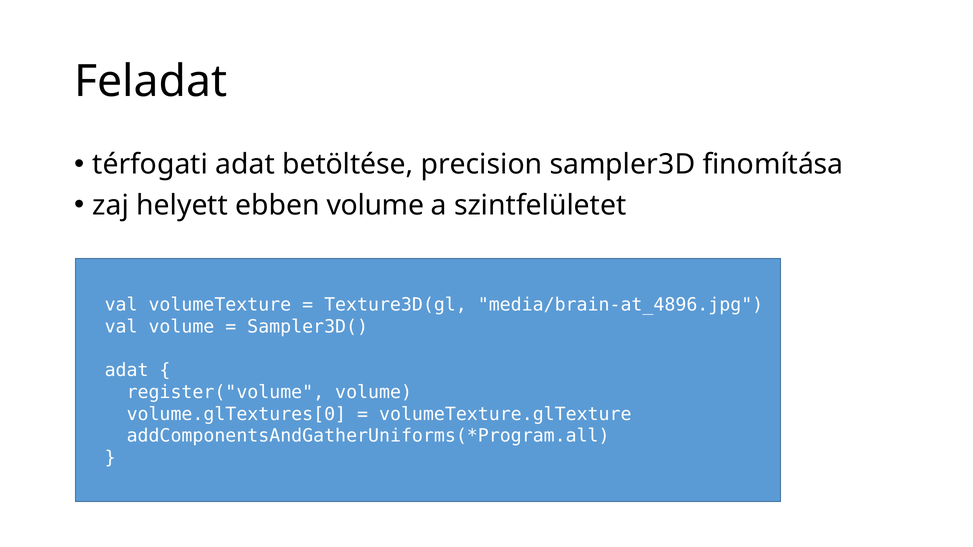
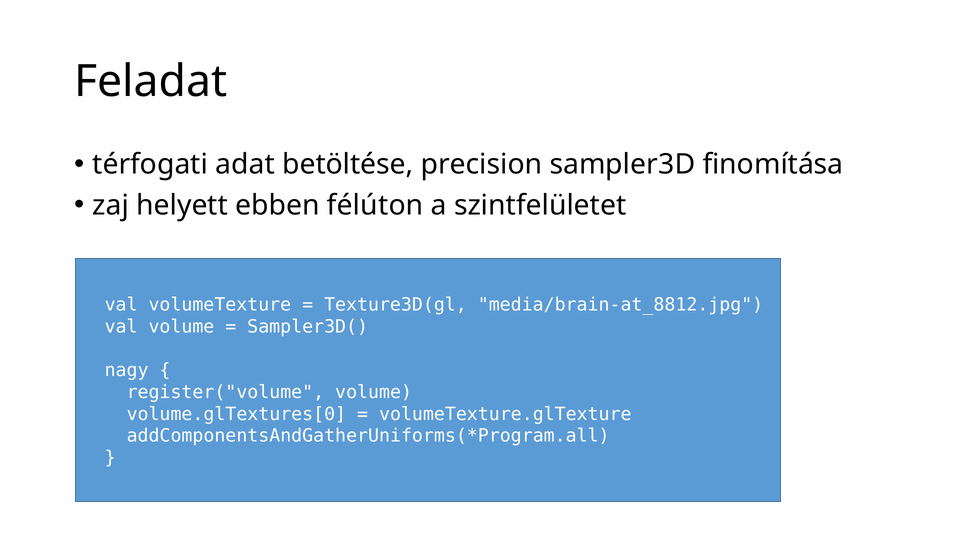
ebben volume: volume -> félúton
media/brain-at_4896.jpg: media/brain-at_4896.jpg -> media/brain-at_8812.jpg
adat at (127, 370): adat -> nagy
